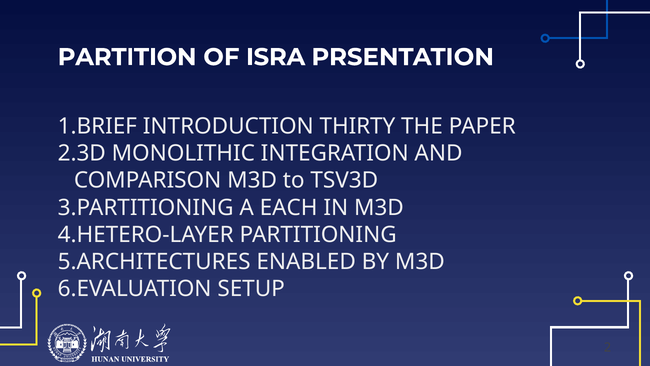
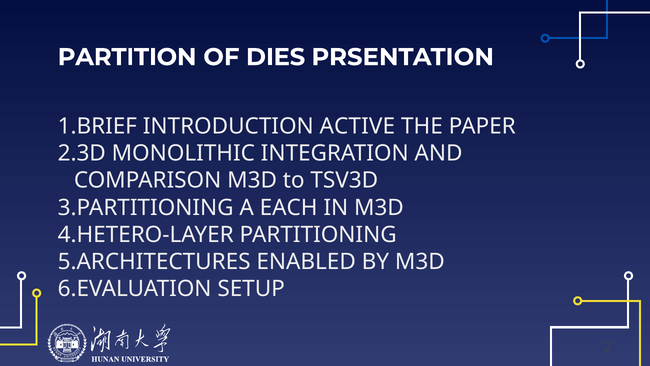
ISRA: ISRA -> DIES
THIRTY: THIRTY -> ACTIVE
